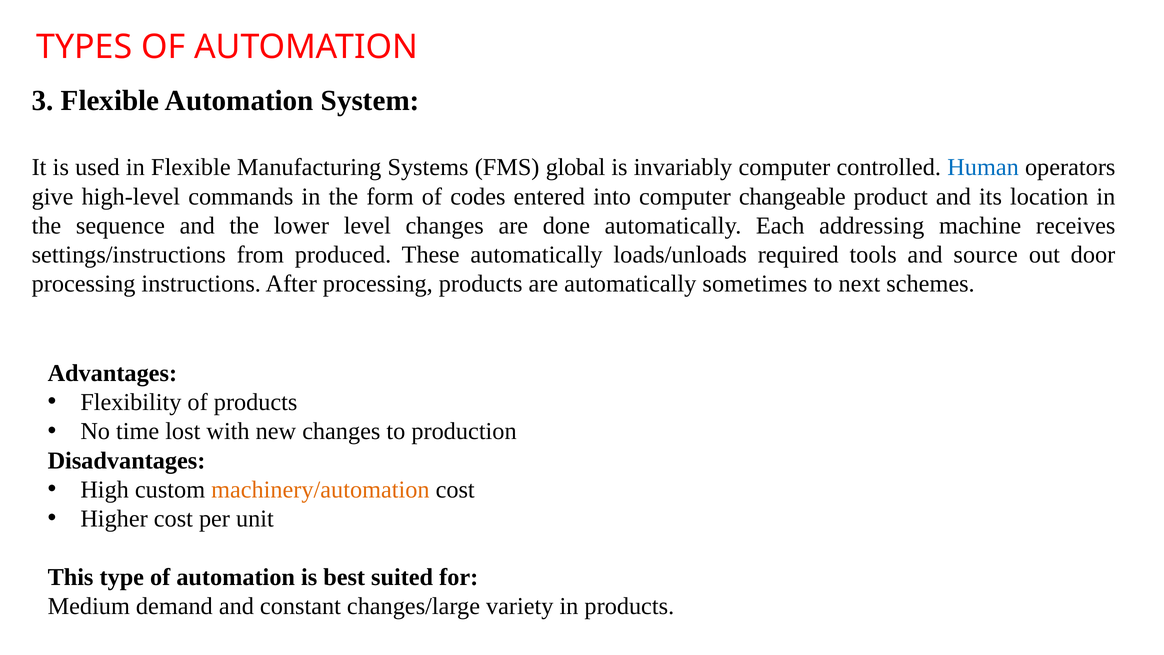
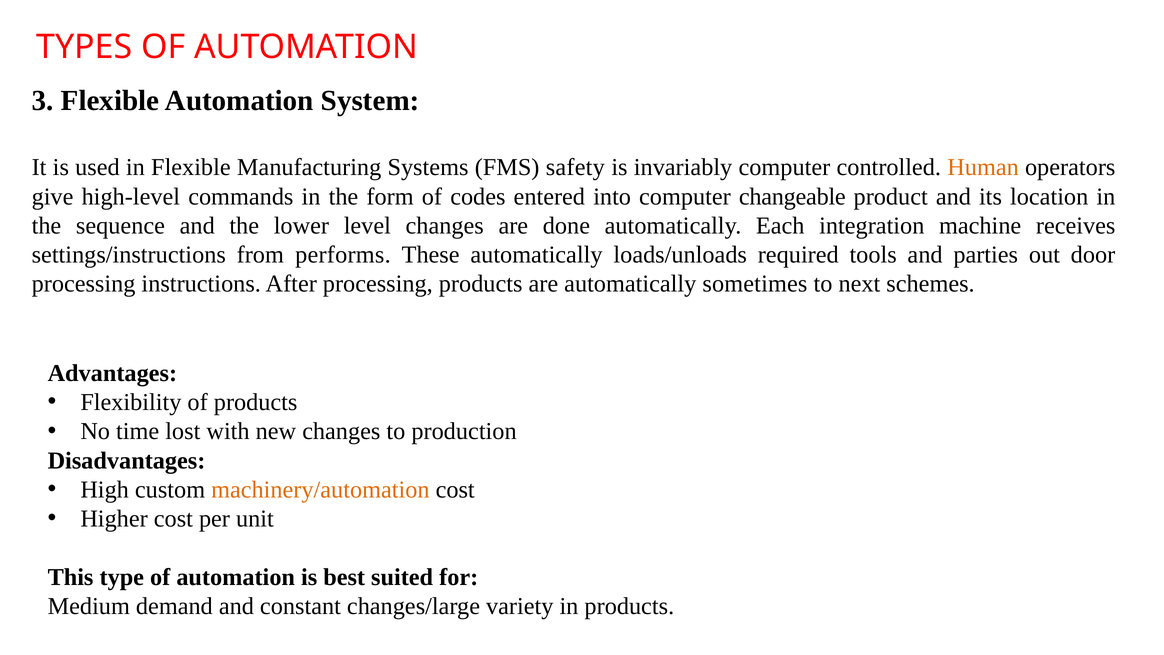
global: global -> safety
Human colour: blue -> orange
addressing: addressing -> integration
produced: produced -> performs
source: source -> parties
